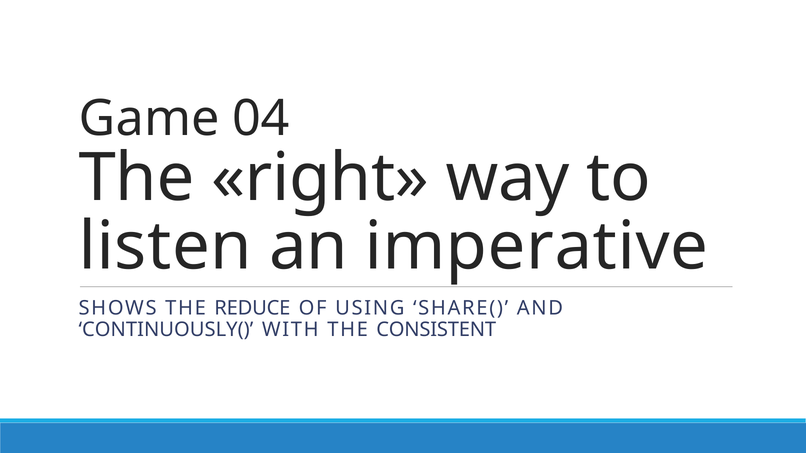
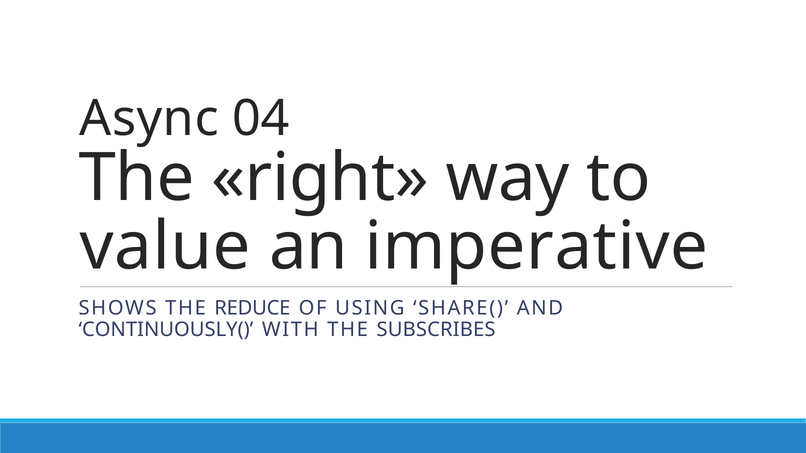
Game: Game -> Async
listen: listen -> value
CONSISTENT: CONSISTENT -> SUBSCRIBES
